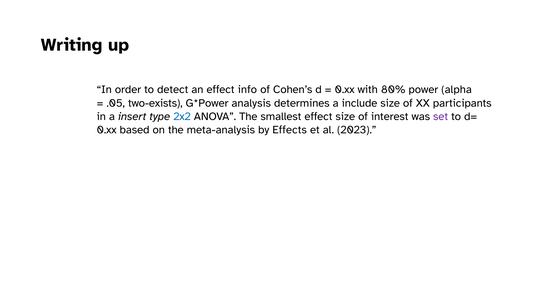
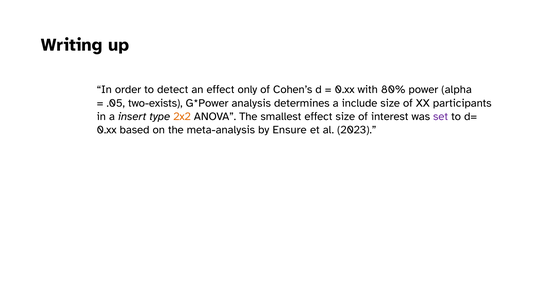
info: info -> only
2x2 colour: blue -> orange
Effects: Effects -> Ensure
